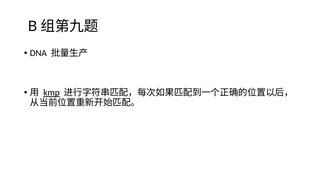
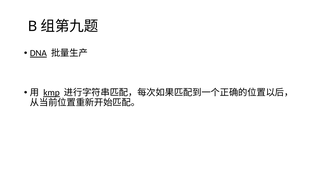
DNA underline: none -> present
